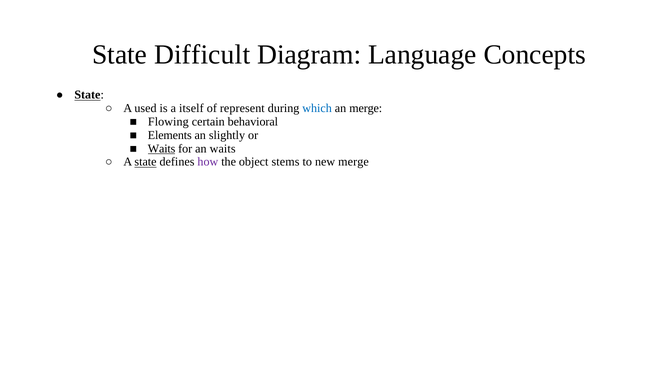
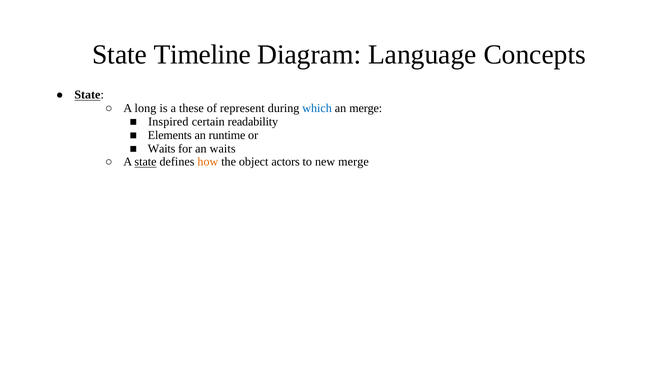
Difficult: Difficult -> Timeline
used: used -> long
itself: itself -> these
Flowing: Flowing -> Inspired
behavioral: behavioral -> readability
slightly: slightly -> runtime
Waits at (162, 149) underline: present -> none
how colour: purple -> orange
stems: stems -> actors
